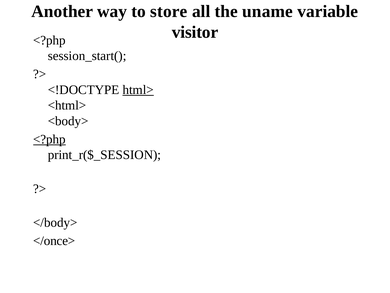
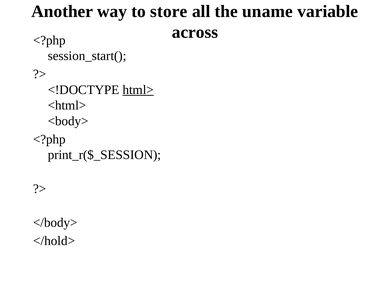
visitor: visitor -> across
<?php at (49, 139) underline: present -> none
</once>: </once> -> </hold>
